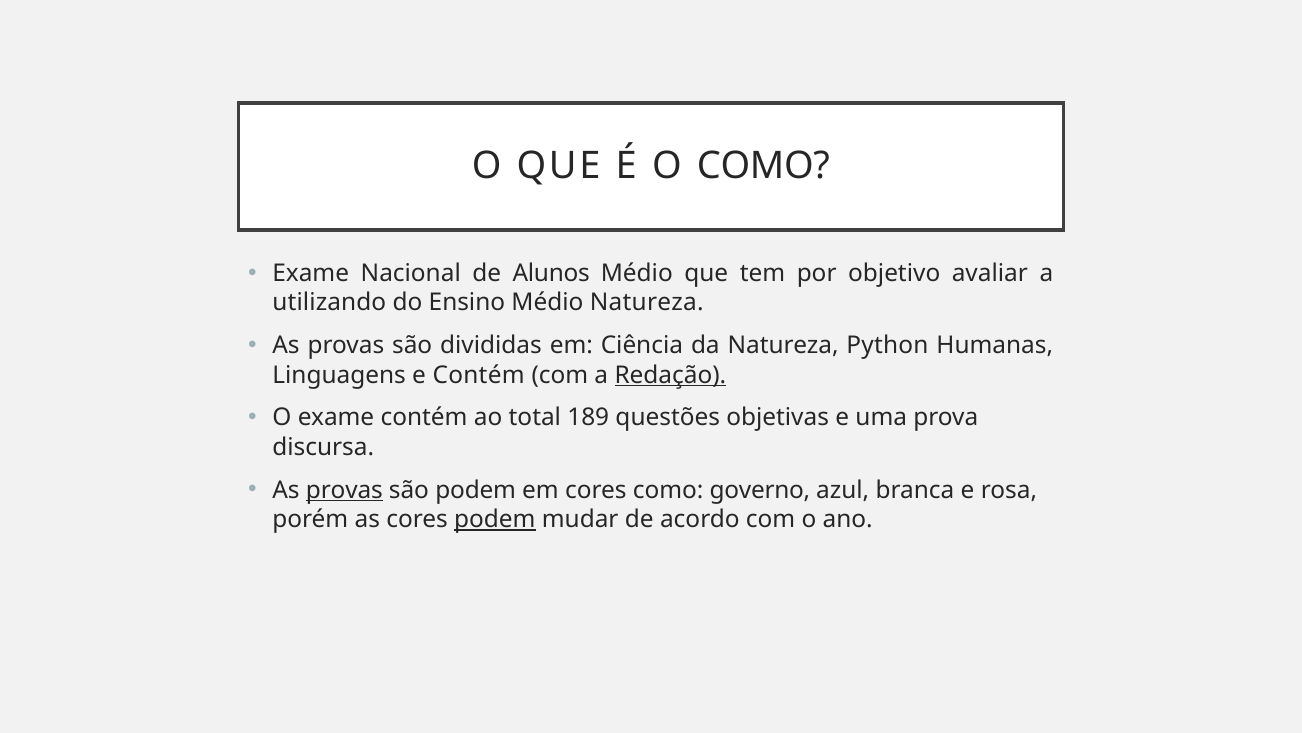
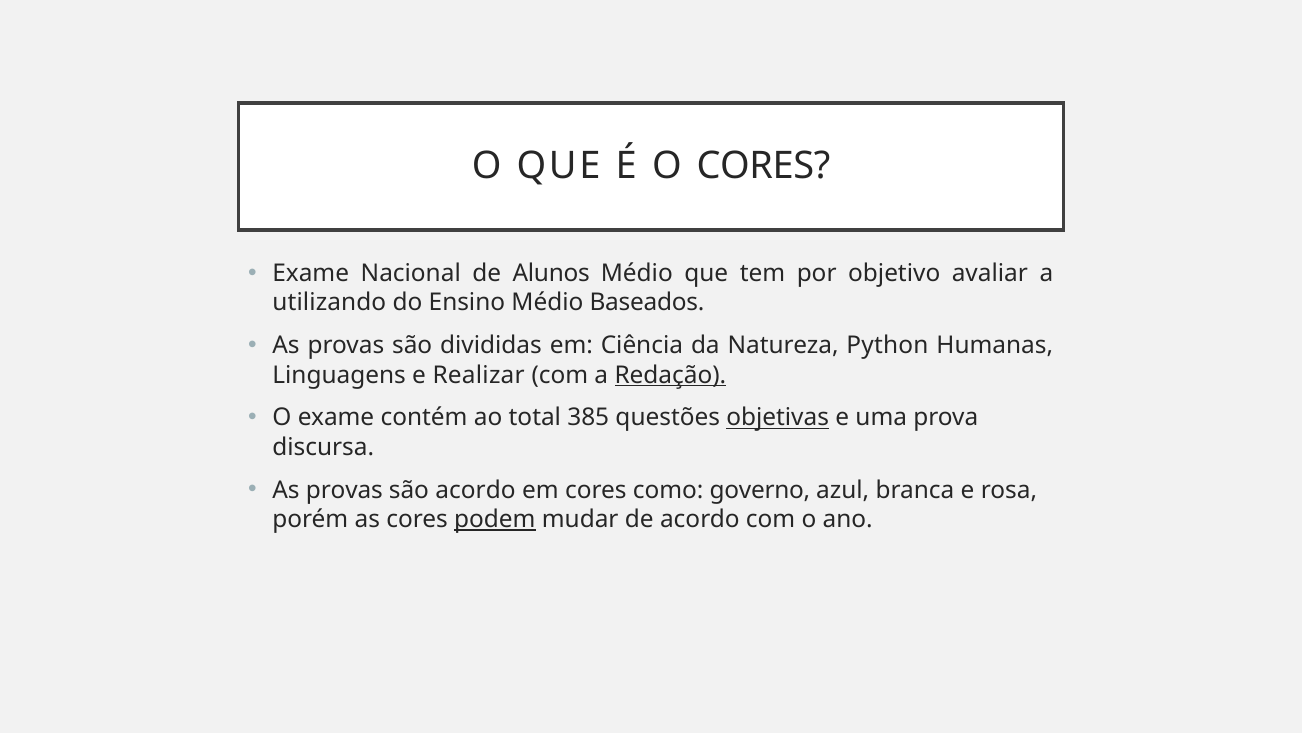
O COMO: COMO -> CORES
Médio Natureza: Natureza -> Baseados
e Contém: Contém -> Realizar
189: 189 -> 385
objetivas underline: none -> present
provas at (344, 490) underline: present -> none
são podem: podem -> acordo
